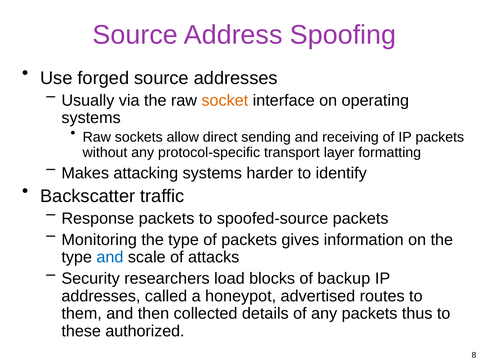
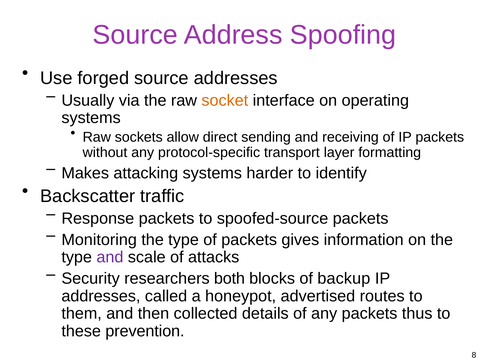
and at (110, 257) colour: blue -> purple
load: load -> both
authorized: authorized -> prevention
